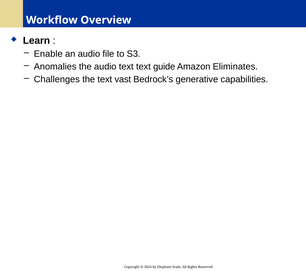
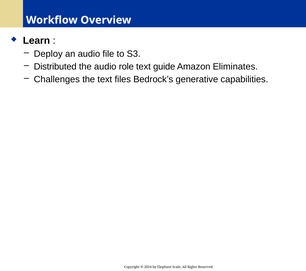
Enable: Enable -> Deploy
Anomalies: Anomalies -> Distributed
audio text: text -> role
vast: vast -> files
